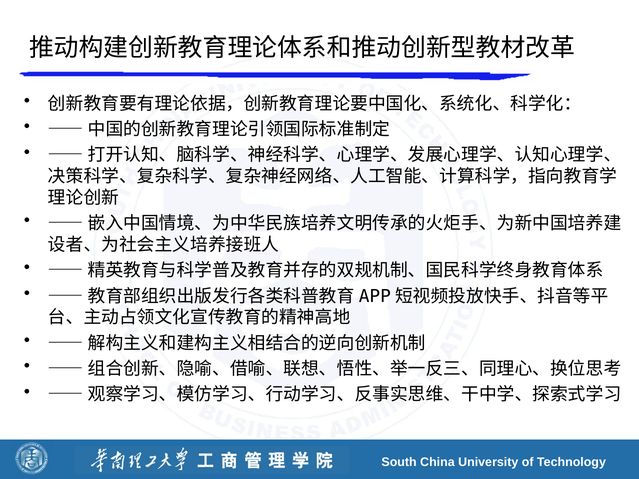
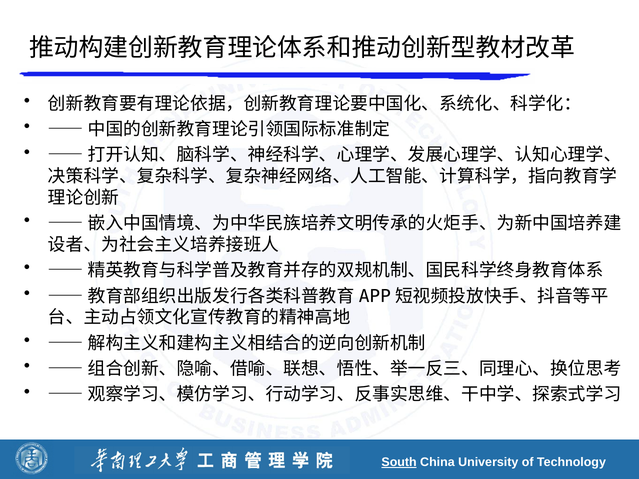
South underline: none -> present
